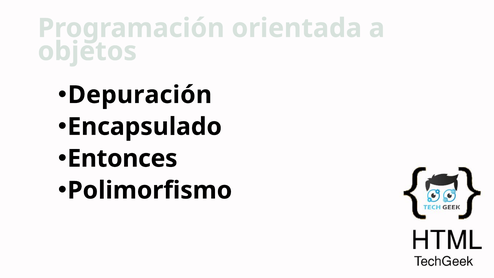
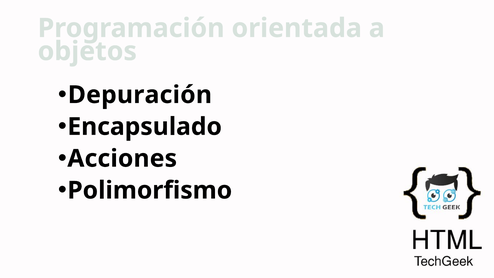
Entonces: Entonces -> Acciones
